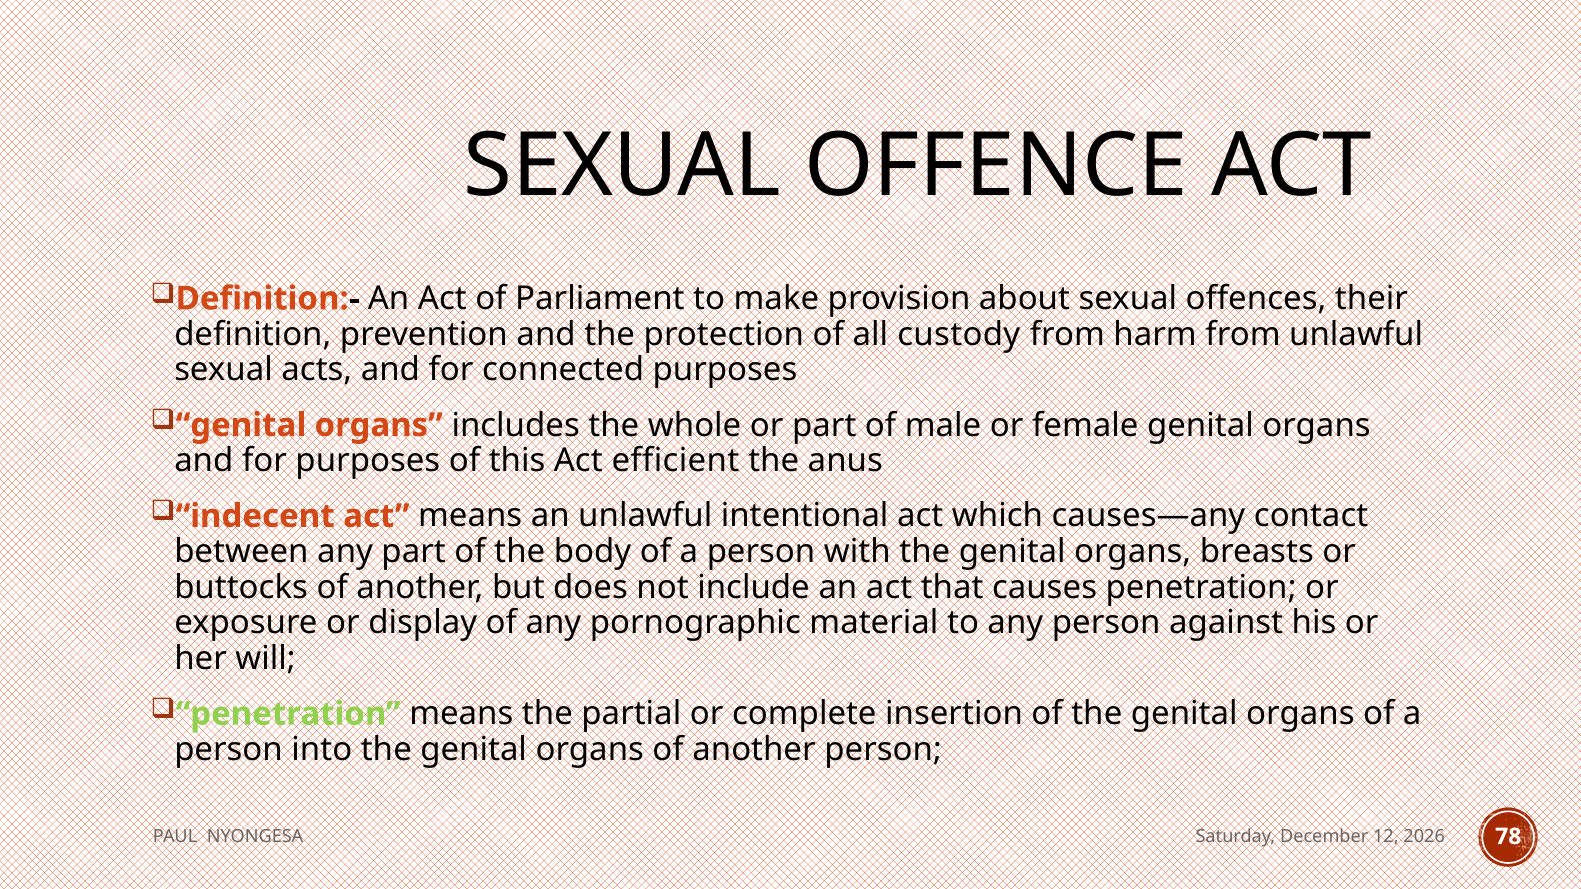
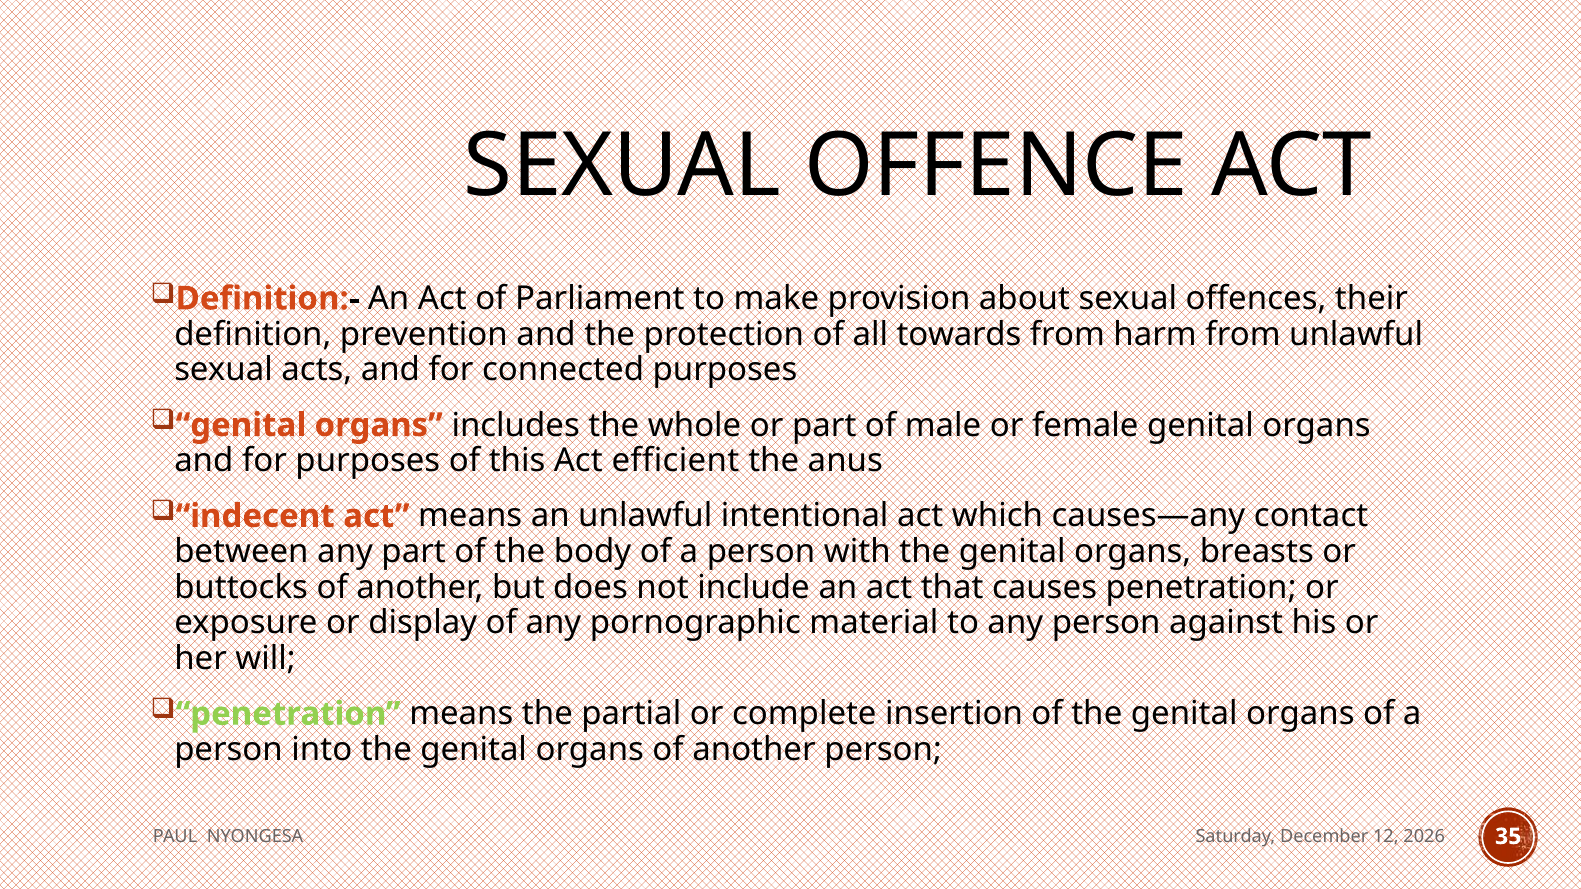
custody: custody -> towards
78: 78 -> 35
